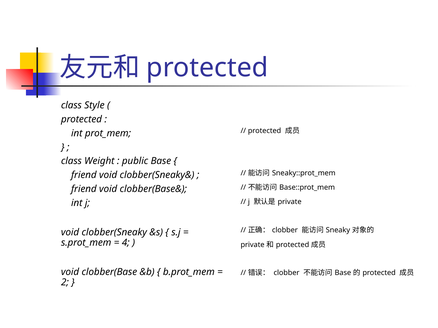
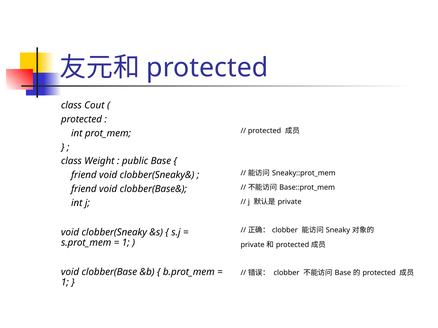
Style: Style -> Cout
4 at (126, 243): 4 -> 1
2 at (65, 283): 2 -> 1
